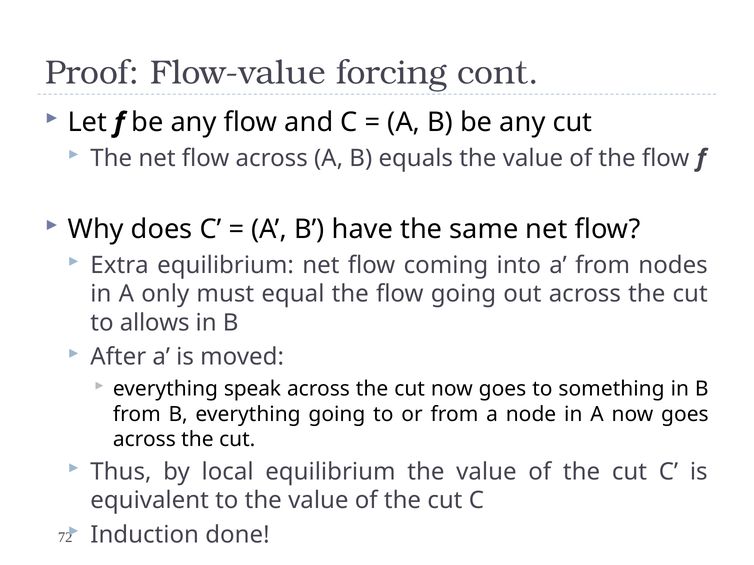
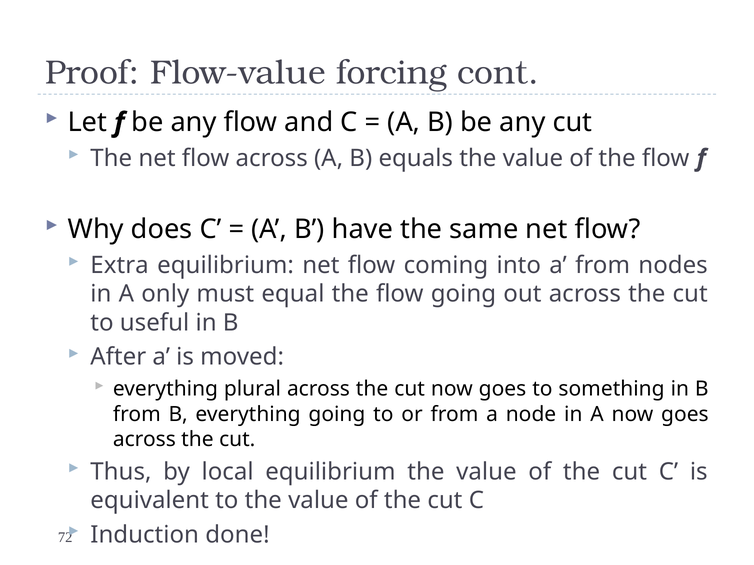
allows: allows -> useful
speak: speak -> plural
